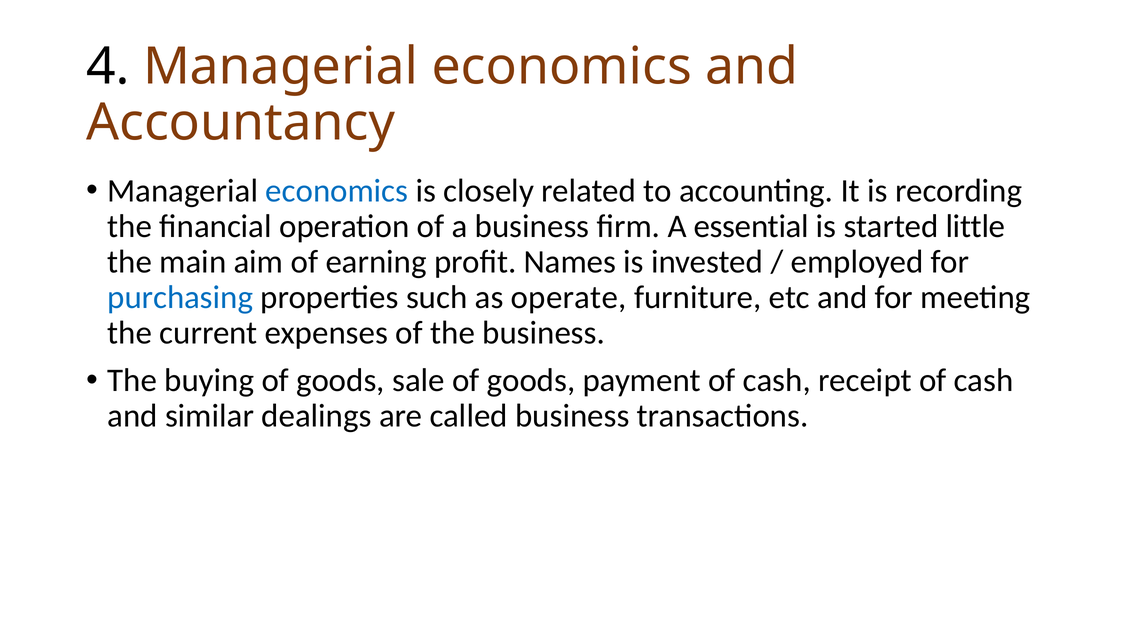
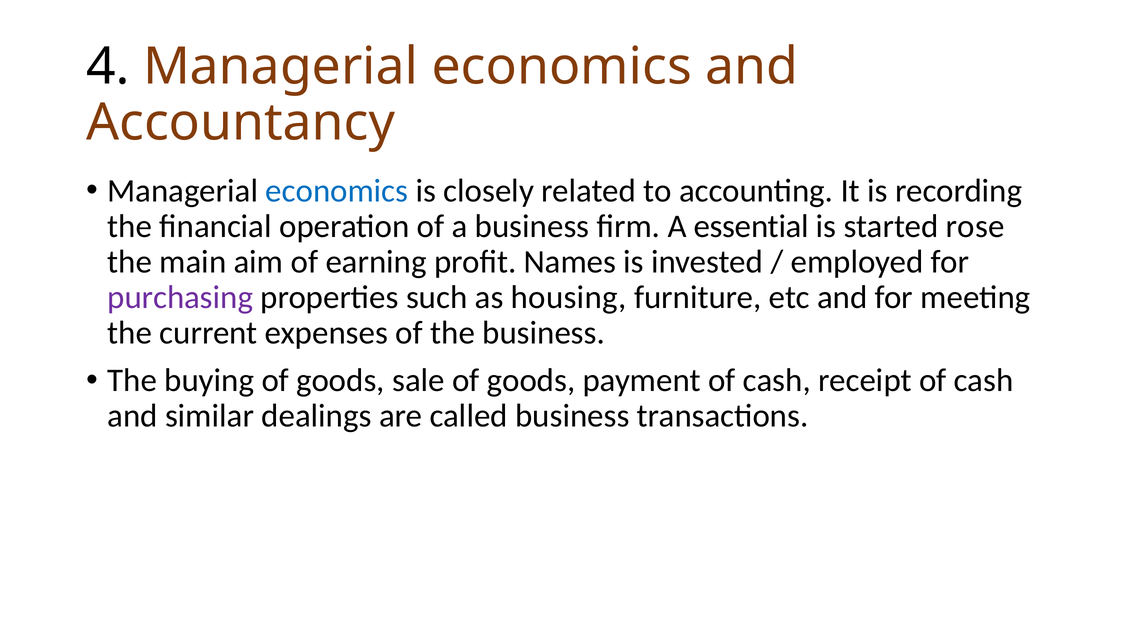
little: little -> rose
purchasing colour: blue -> purple
operate: operate -> housing
